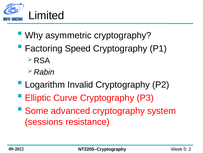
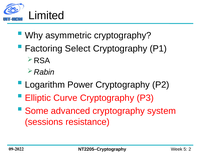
Speed: Speed -> Select
Invalid: Invalid -> Power
